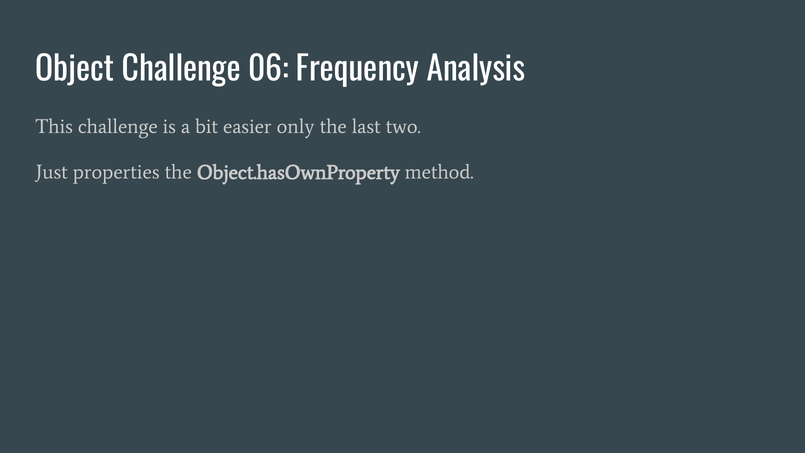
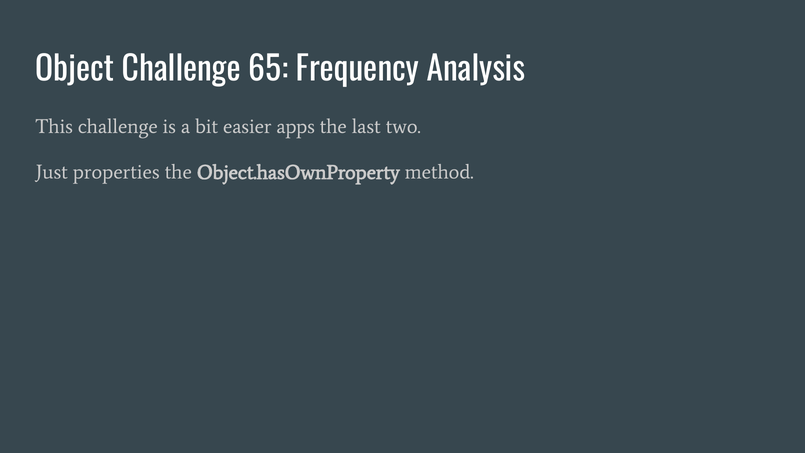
06: 06 -> 65
only: only -> apps
